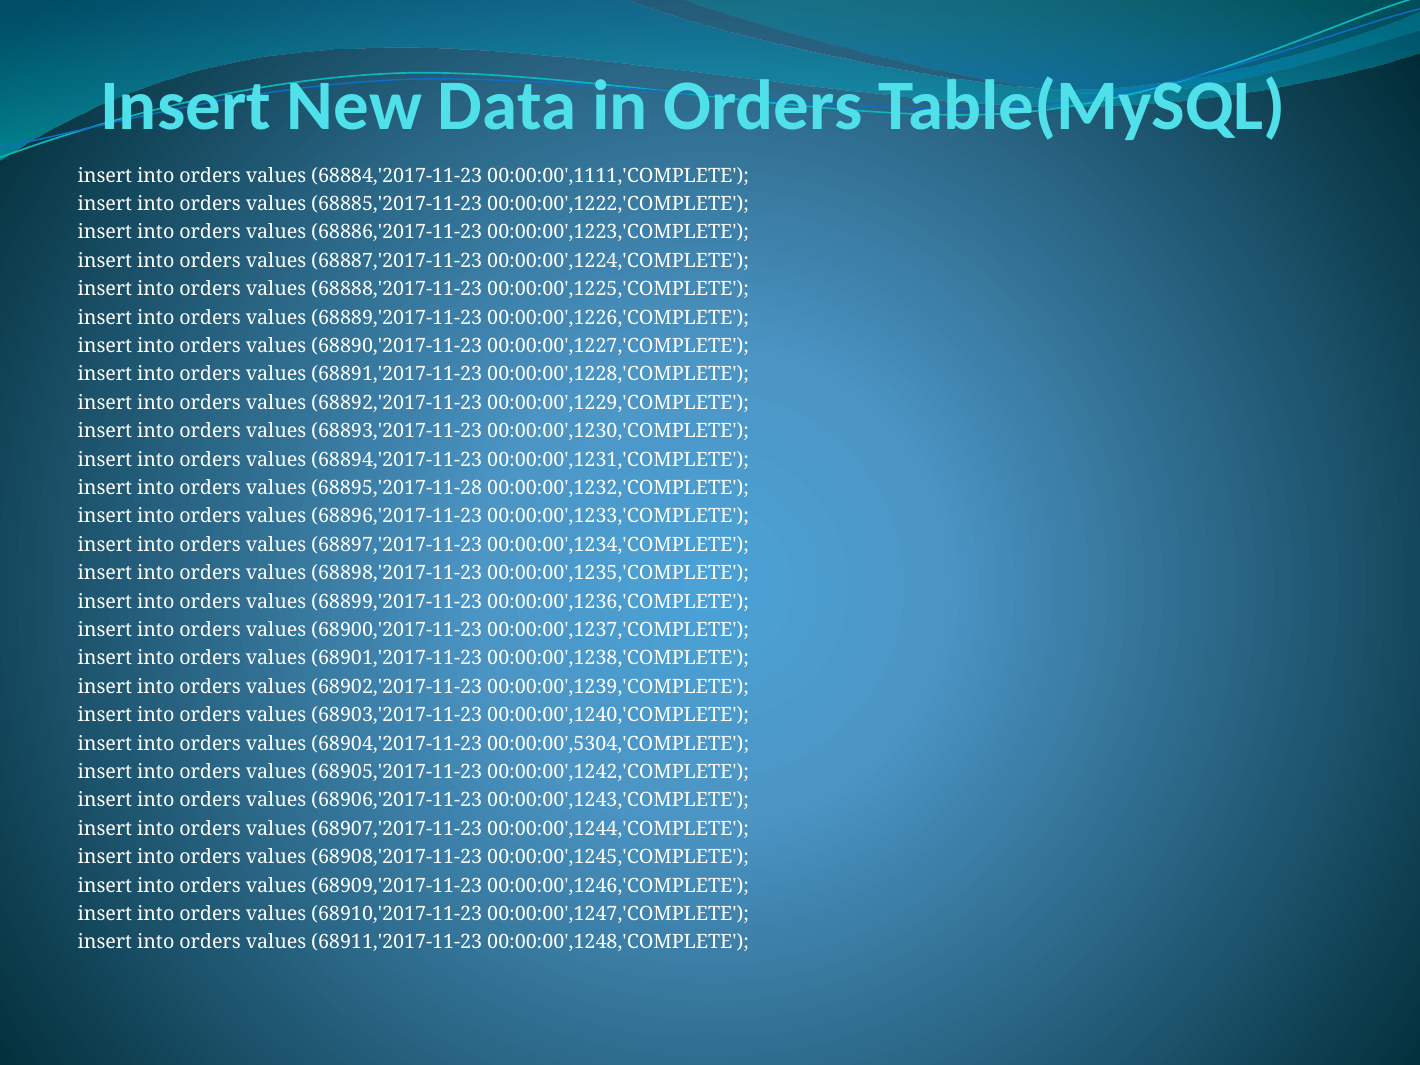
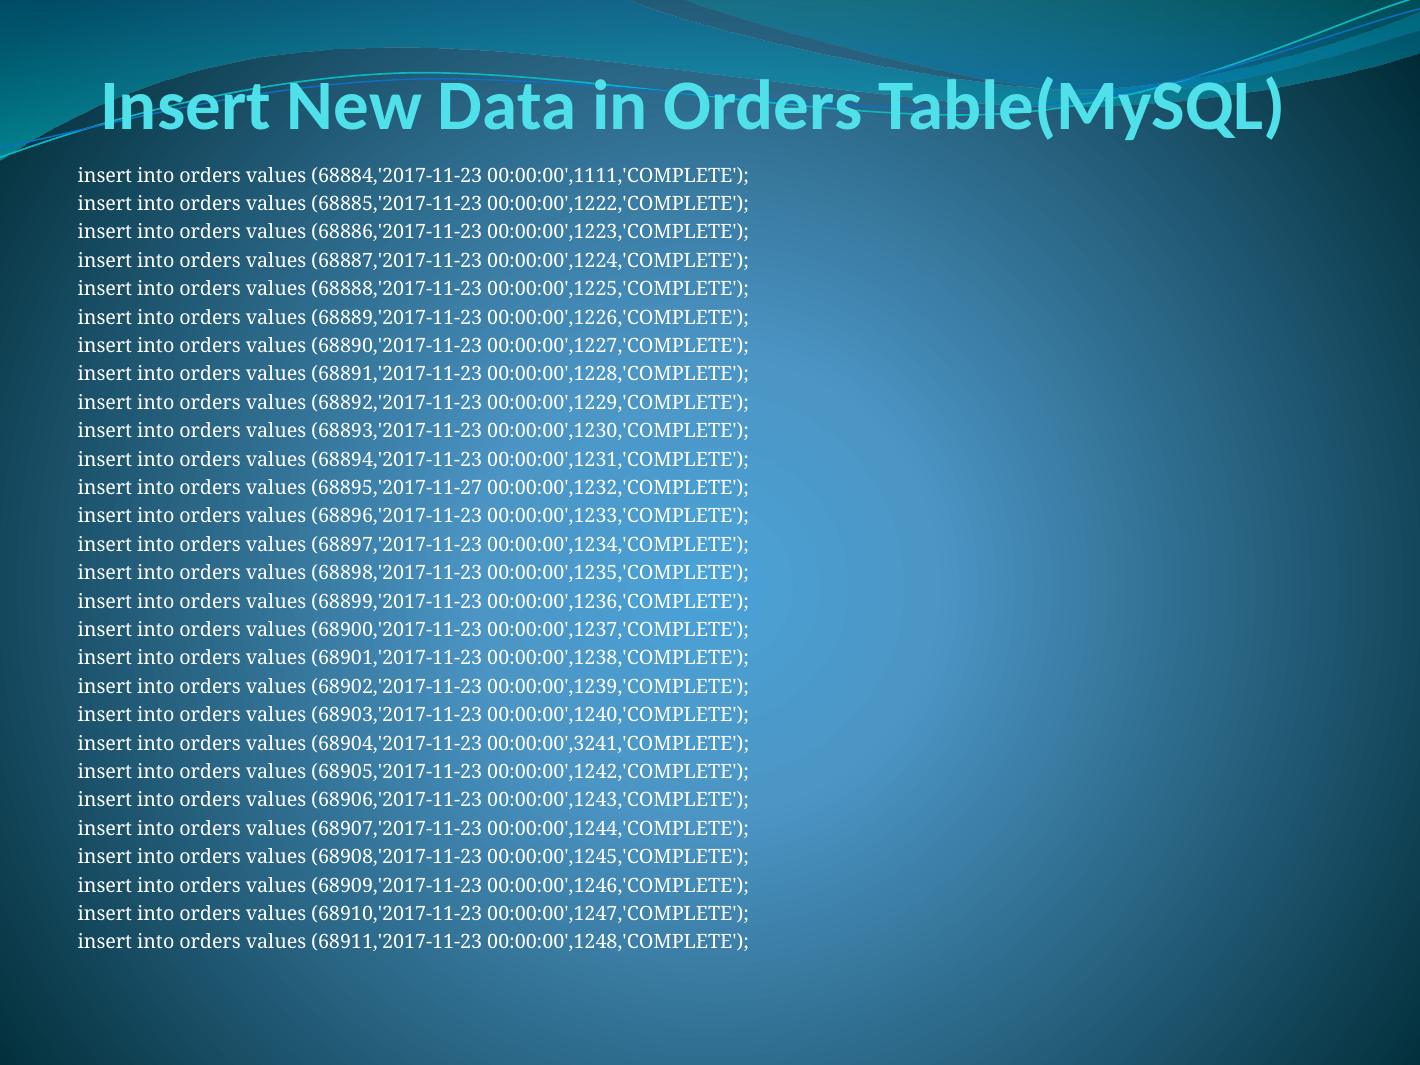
68895,'2017-11-28: 68895,'2017-11-28 -> 68895,'2017-11-27
00:00:00',5304,'COMPLETE: 00:00:00',5304,'COMPLETE -> 00:00:00',3241,'COMPLETE
